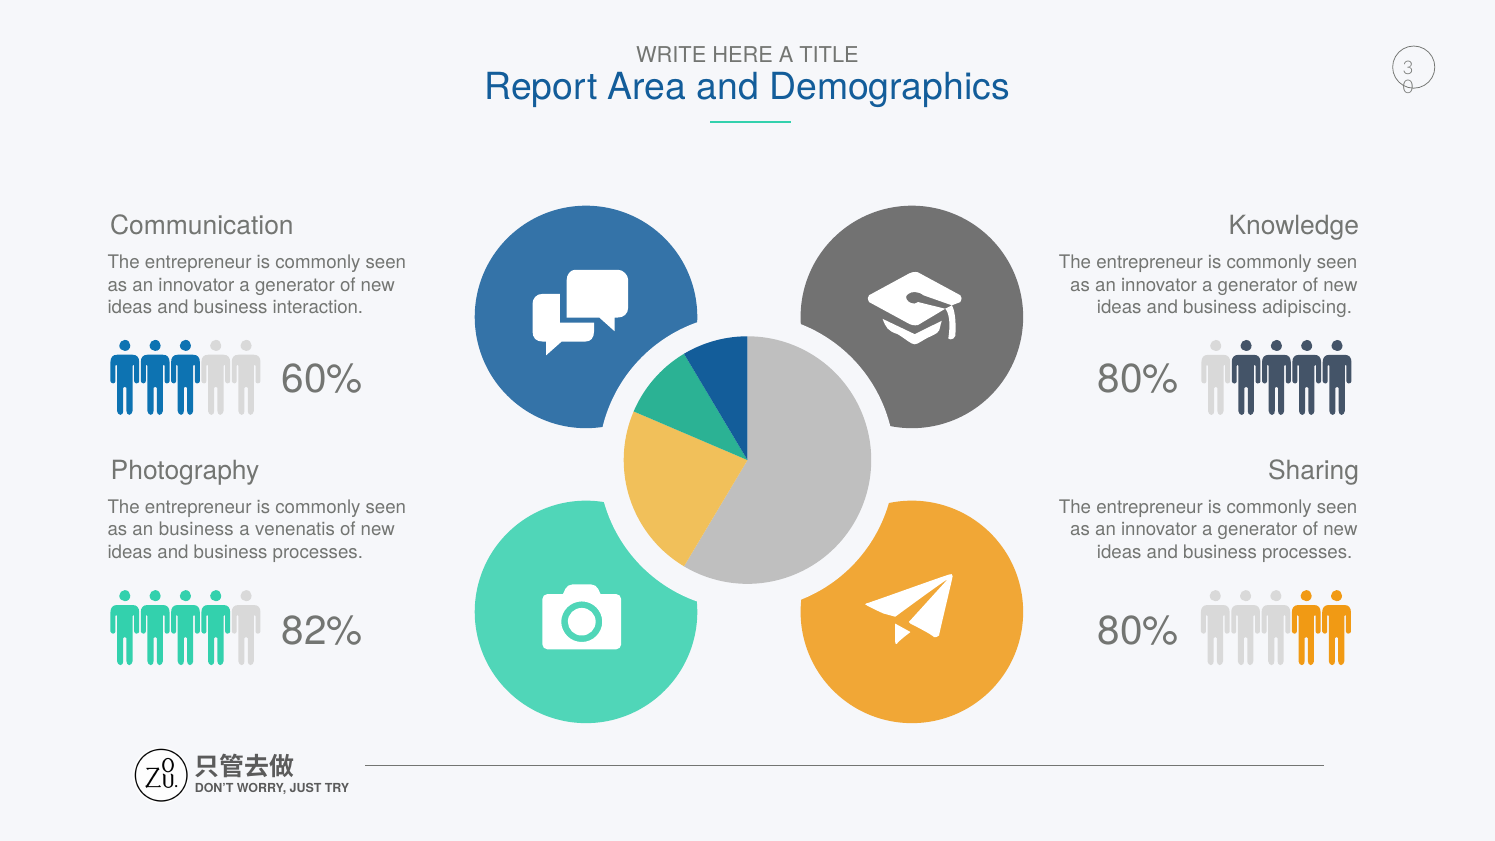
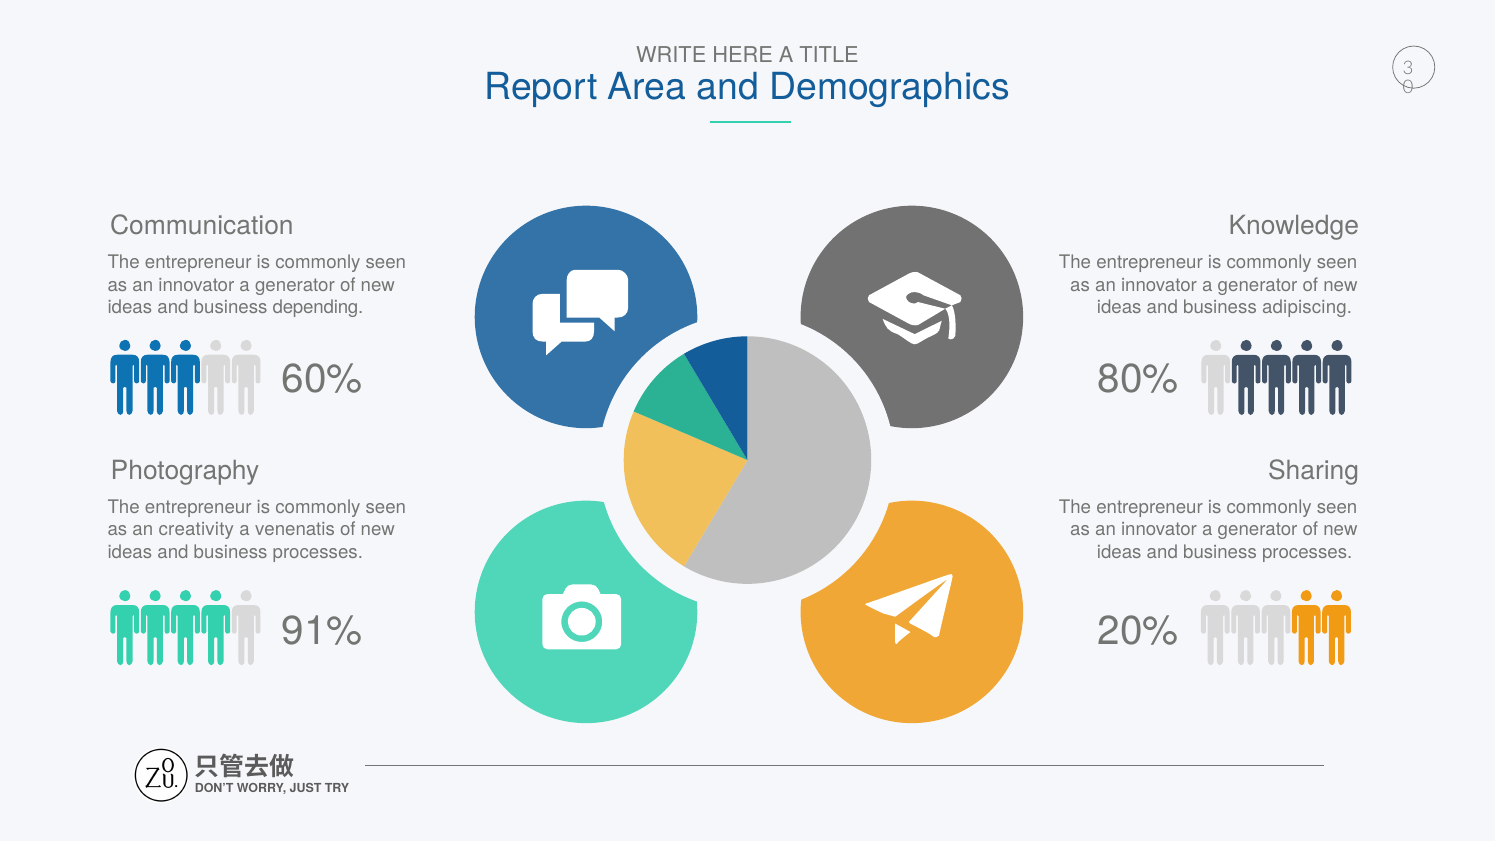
interaction: interaction -> depending
an business: business -> creativity
82%: 82% -> 91%
80% at (1138, 631): 80% -> 20%
